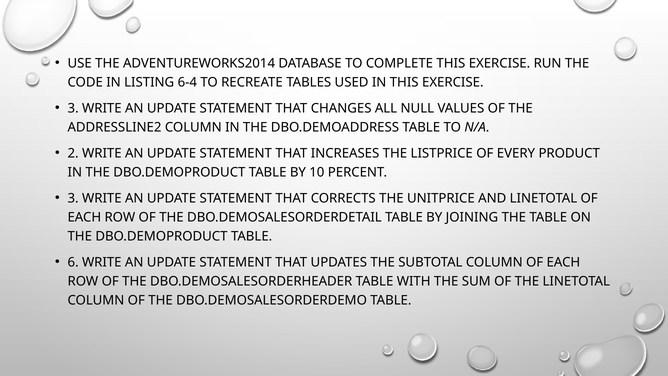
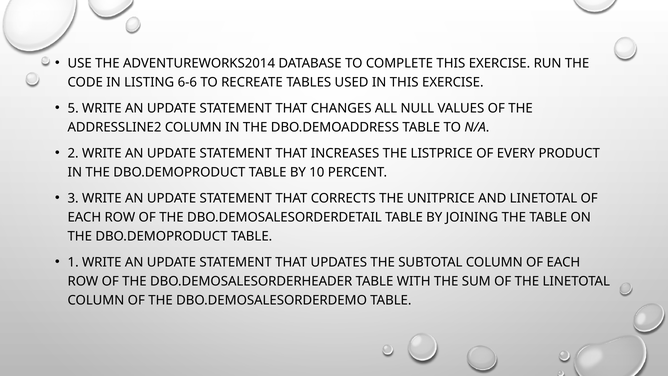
6-4: 6-4 -> 6-6
3 at (73, 108): 3 -> 5
6: 6 -> 1
